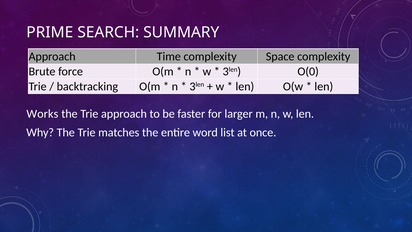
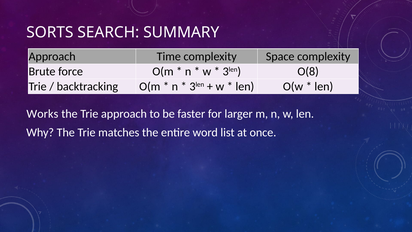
PRIME: PRIME -> SORTS
O(0: O(0 -> O(8
